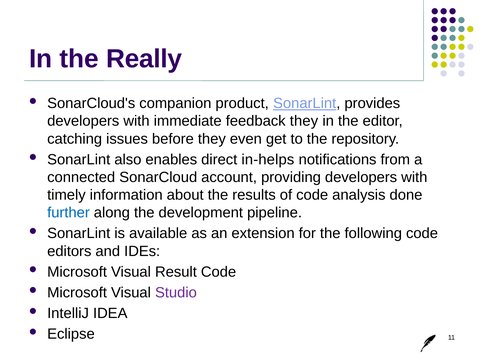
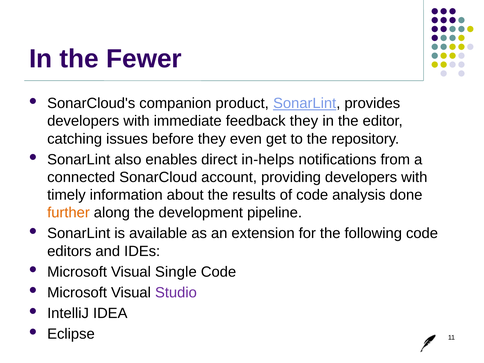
Really: Really -> Fewer
further colour: blue -> orange
Result: Result -> Single
